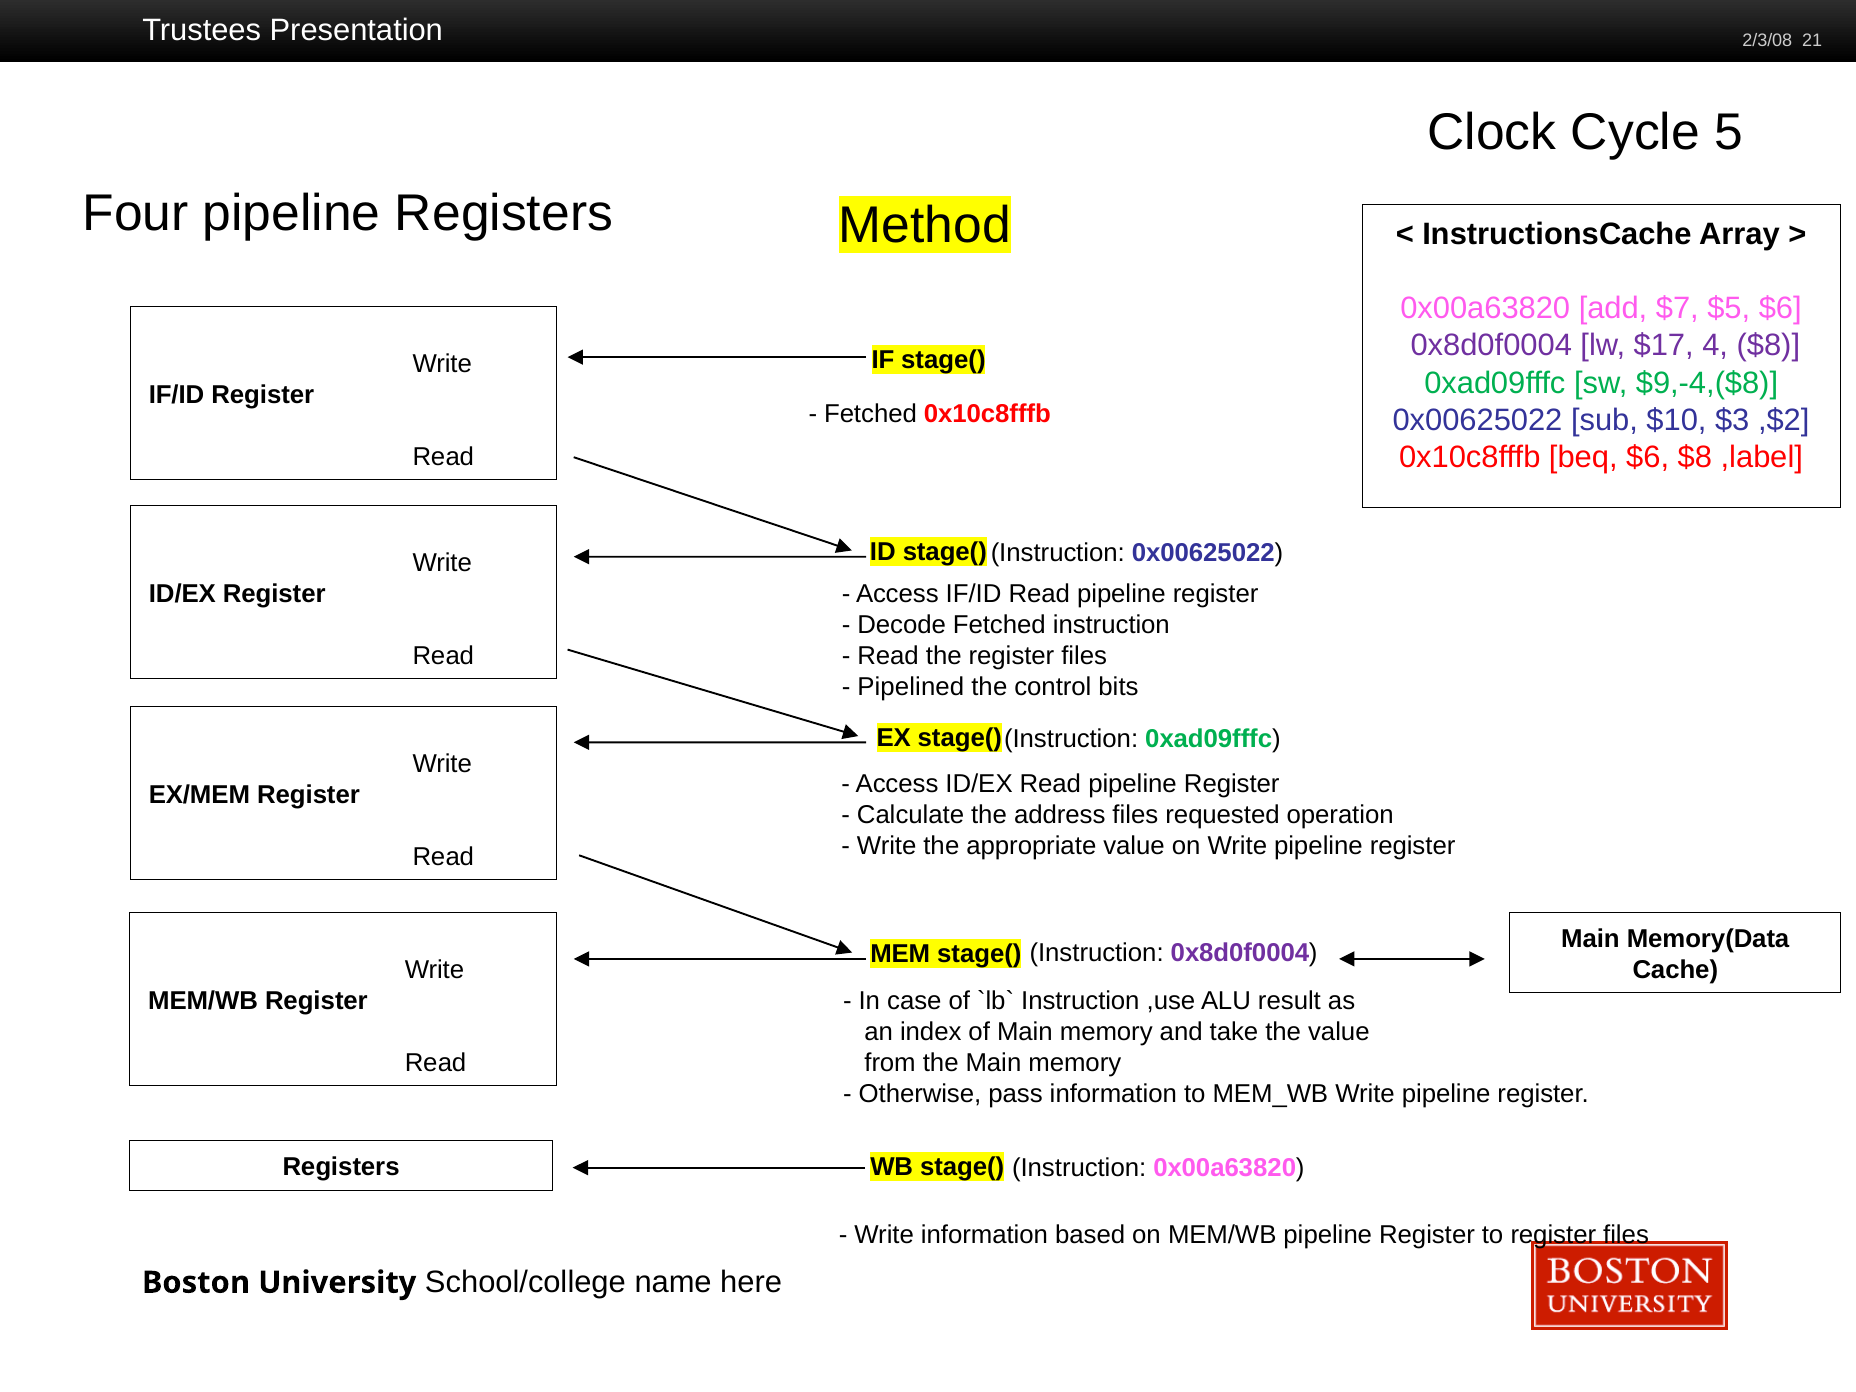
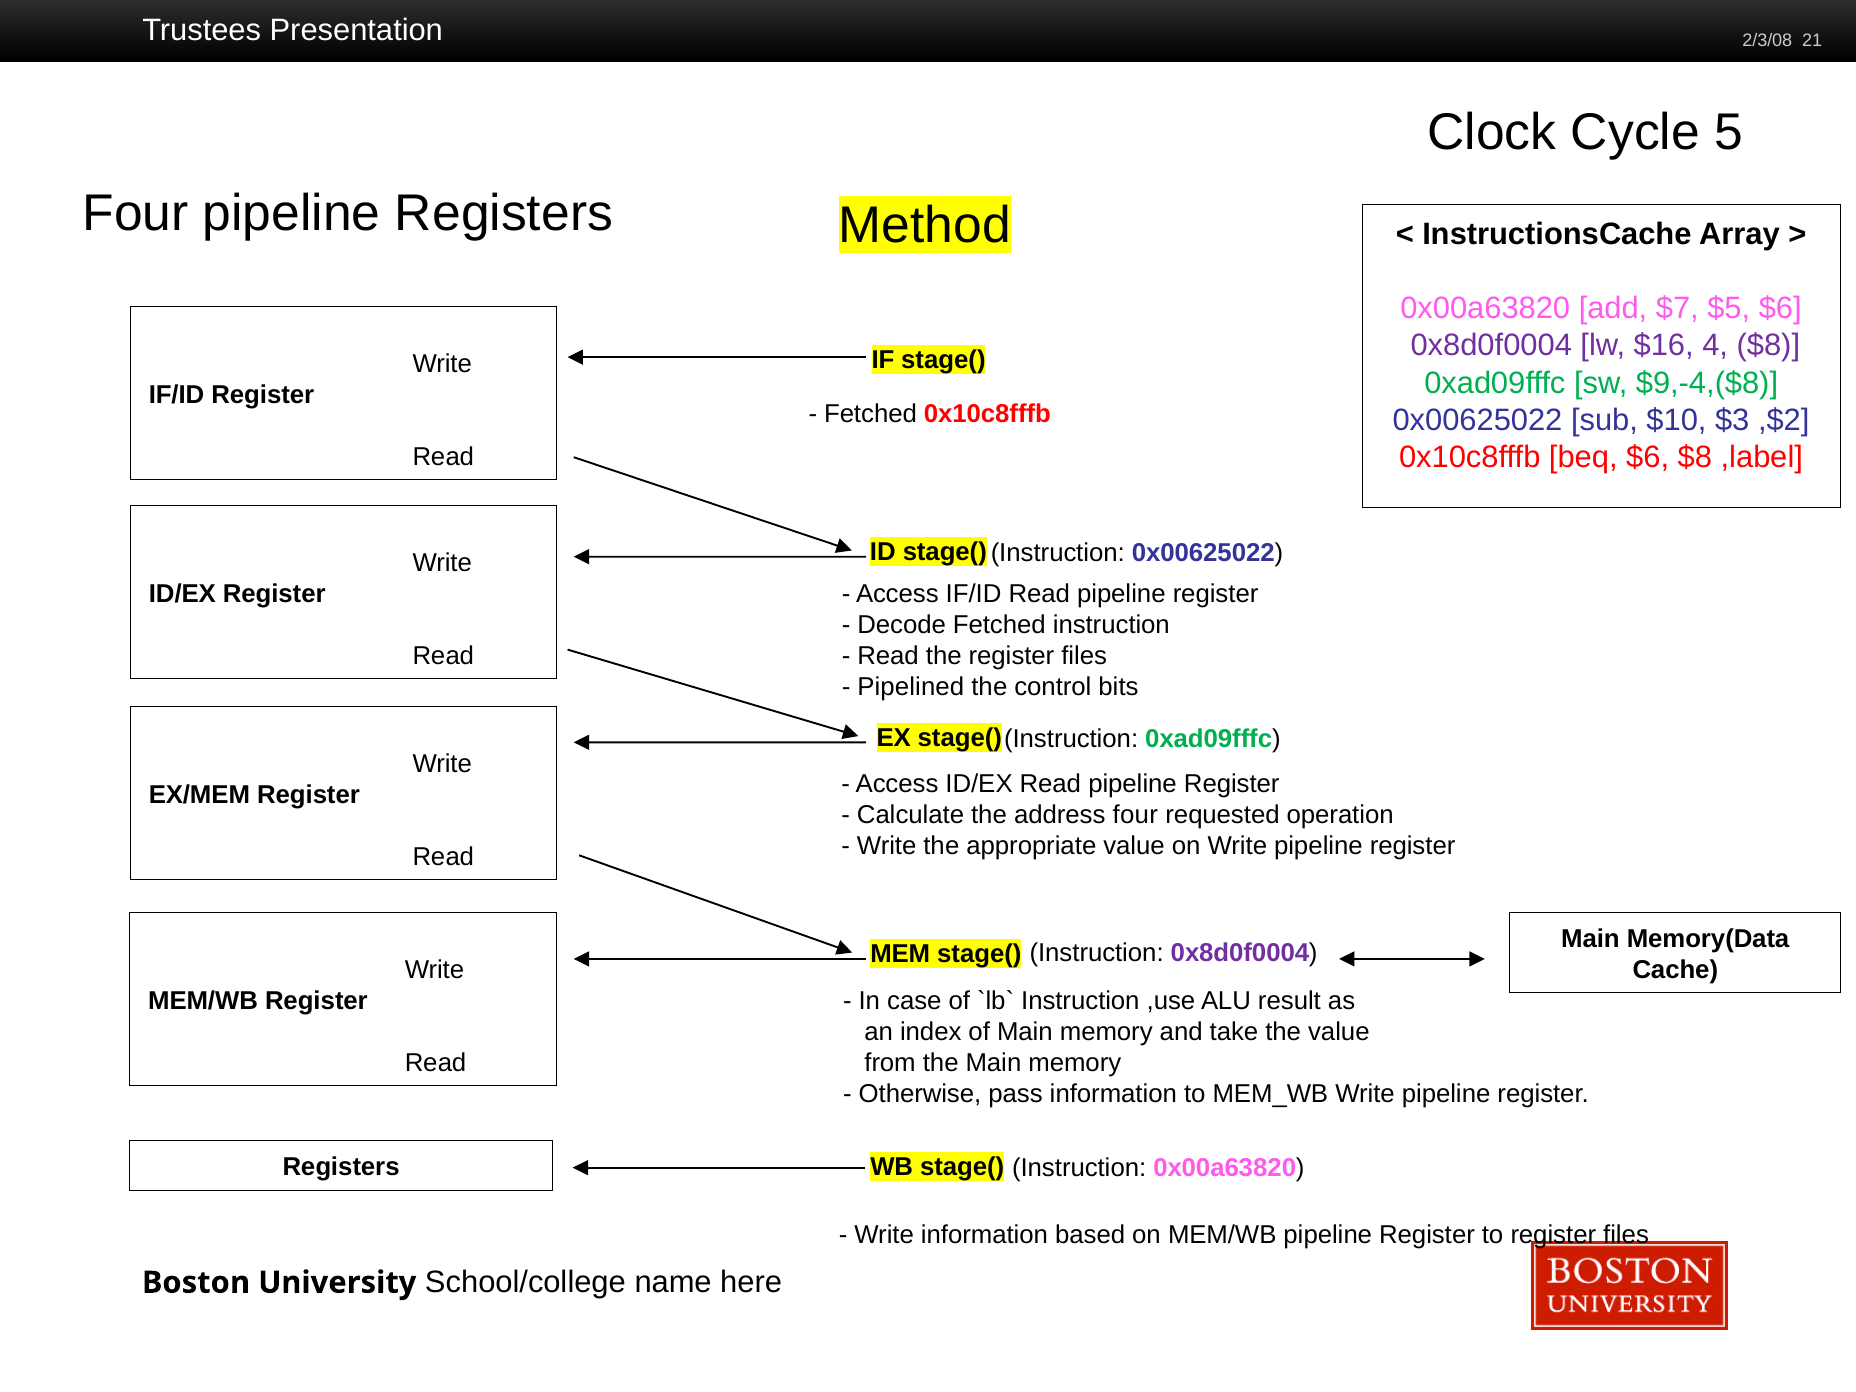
$17: $17 -> $16
address files: files -> four
